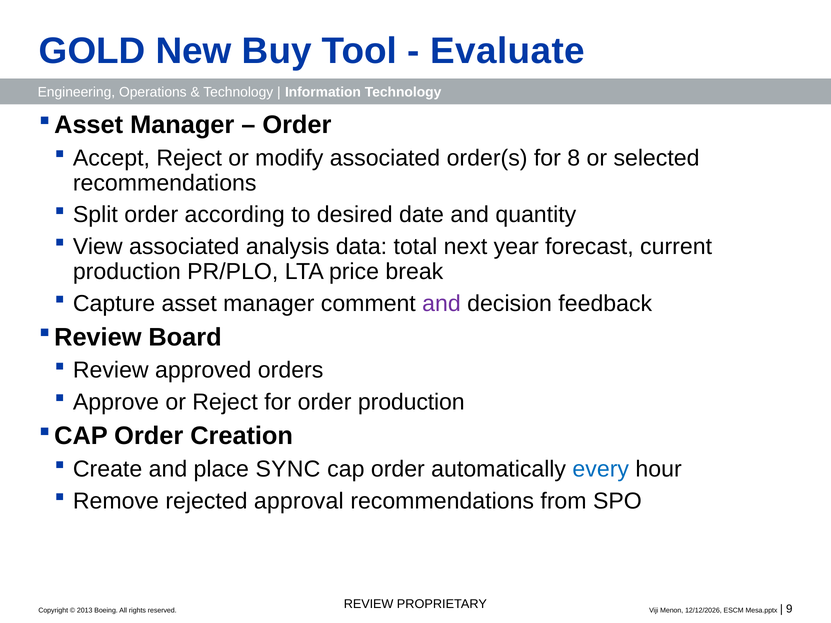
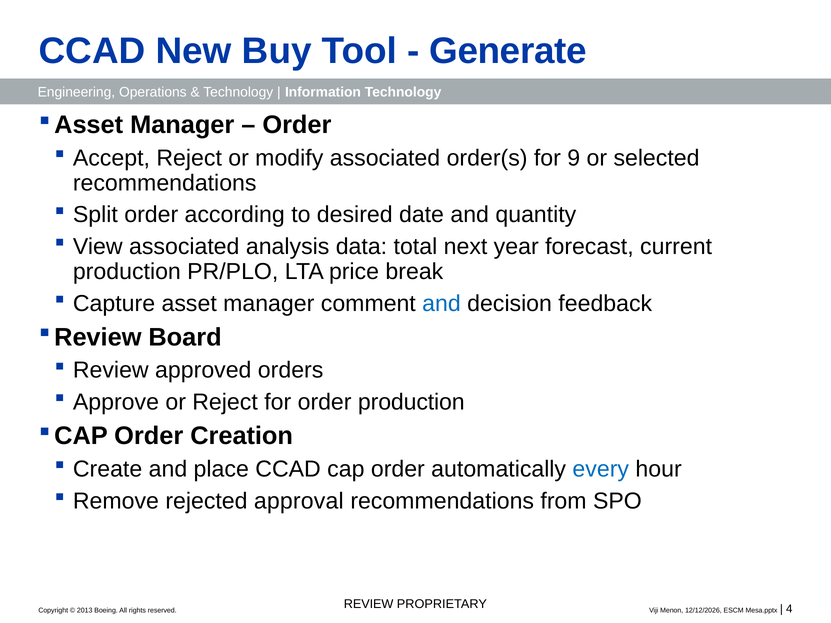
GOLD at (92, 51): GOLD -> CCAD
Evaluate: Evaluate -> Generate
8: 8 -> 9
and at (441, 304) colour: purple -> blue
place SYNC: SYNC -> CCAD
9: 9 -> 4
